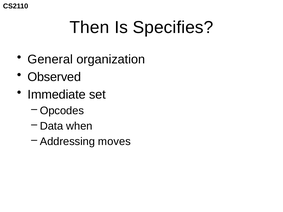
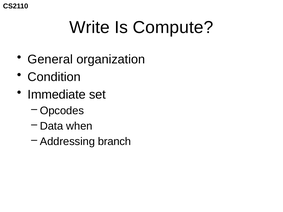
Then: Then -> Write
Specifies: Specifies -> Compute
Observed: Observed -> Condition
moves: moves -> branch
